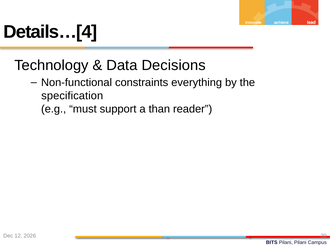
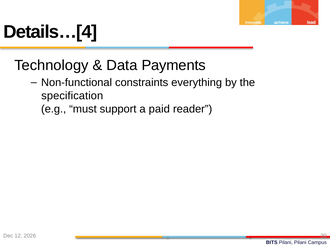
Decisions: Decisions -> Payments
than: than -> paid
